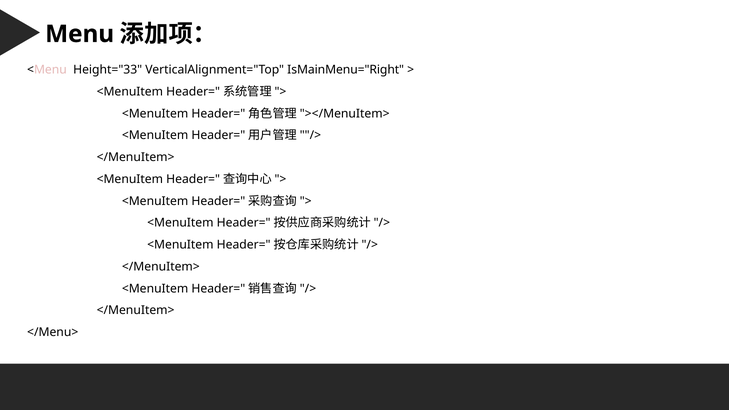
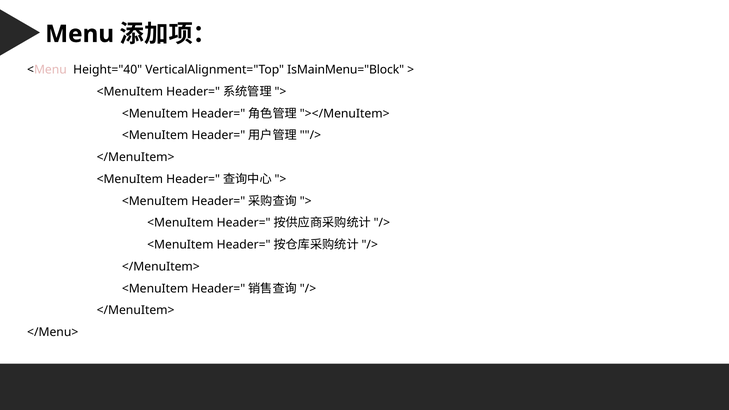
Height="33: Height="33 -> Height="40
IsMainMenu="Right: IsMainMenu="Right -> IsMainMenu="Block
